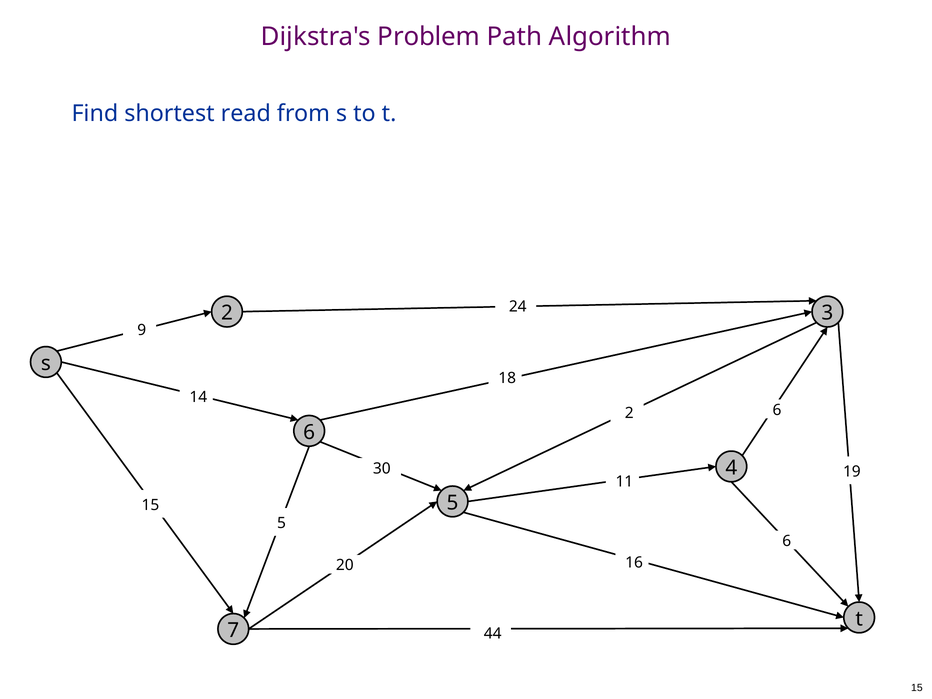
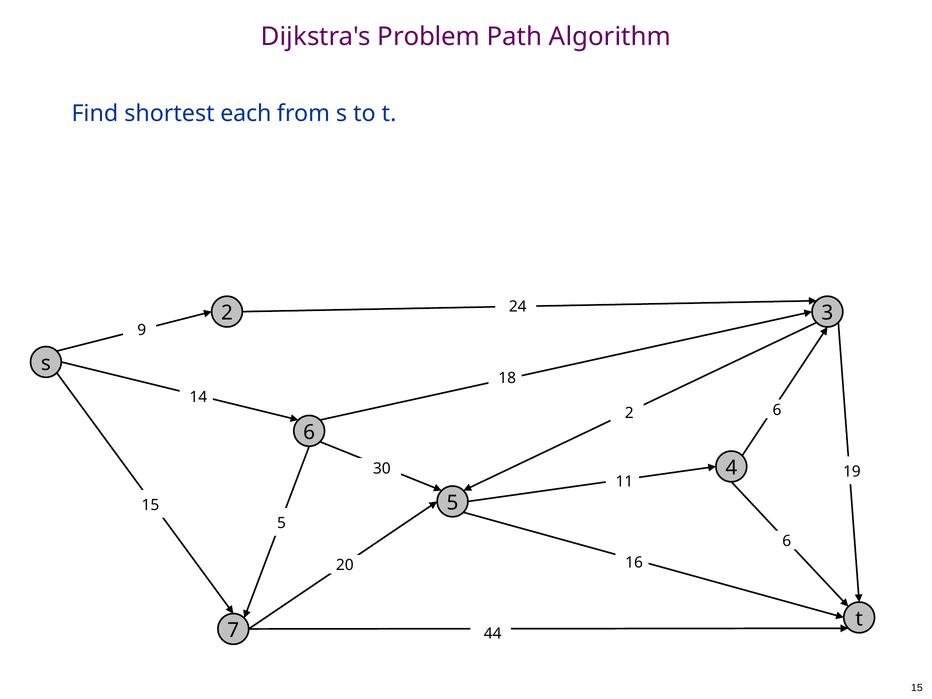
read: read -> each
